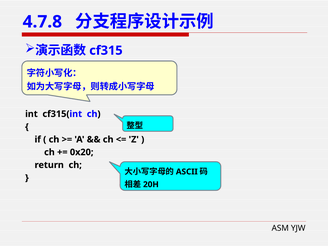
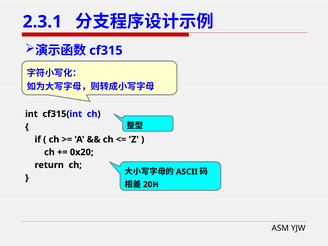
4.7.8: 4.7.8 -> 2.3.1
